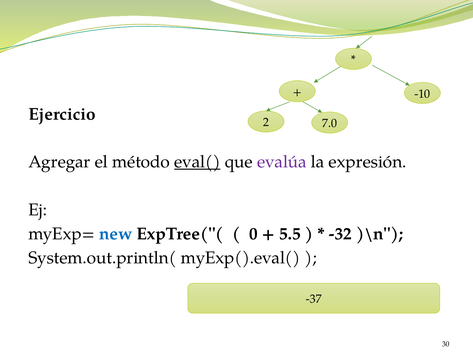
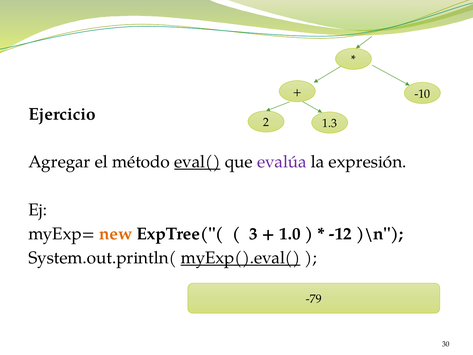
7.0: 7.0 -> 1.3
new colour: blue -> orange
0: 0 -> 3
5.5: 5.5 -> 1.0
-32: -32 -> -12
myExp().eval( underline: none -> present
-37: -37 -> -79
